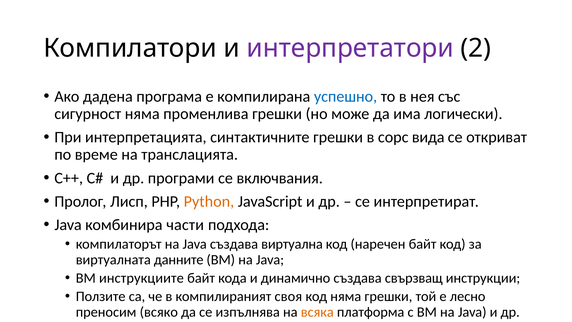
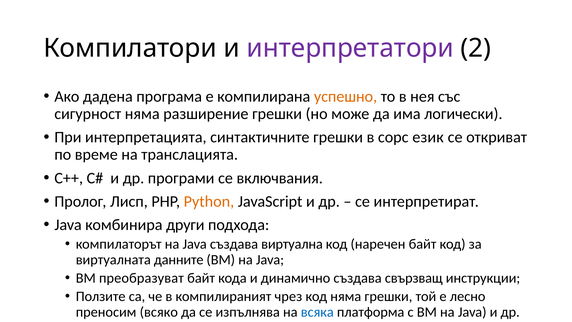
успешно colour: blue -> orange
променлива: променлива -> разширение
вида: вида -> език
части: части -> други
инструкциите: инструкциите -> преобразуват
своя: своя -> чрез
всяка colour: orange -> blue
